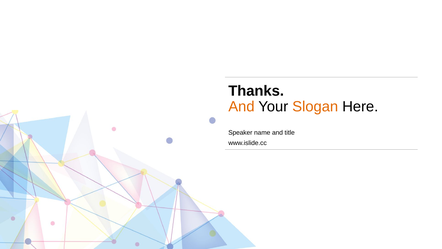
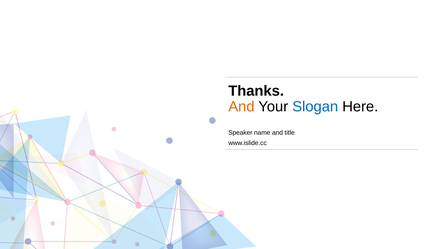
Slogan colour: orange -> blue
